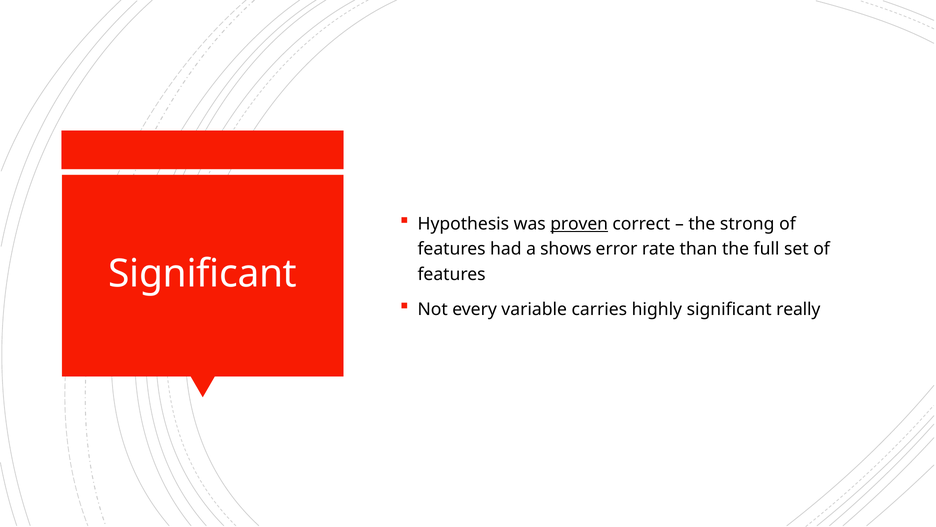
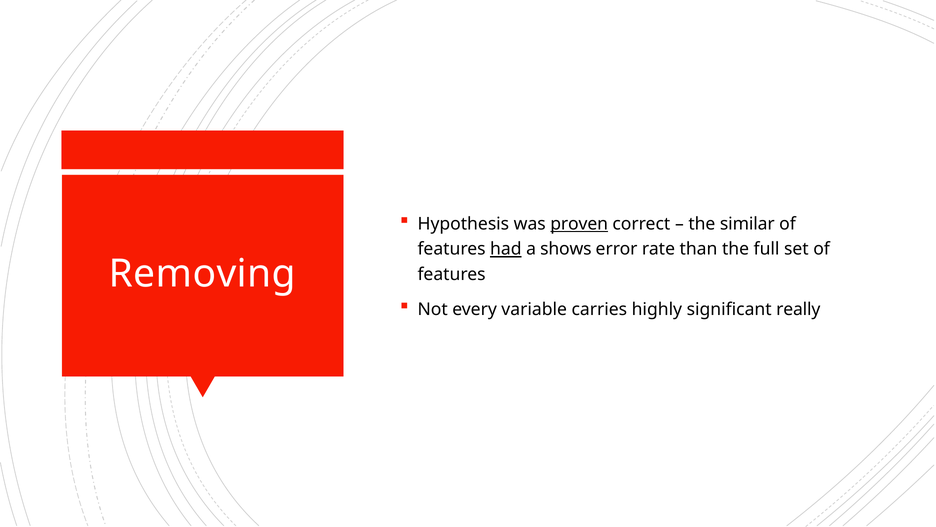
strong: strong -> similar
had underline: none -> present
Significant at (203, 274): Significant -> Removing
